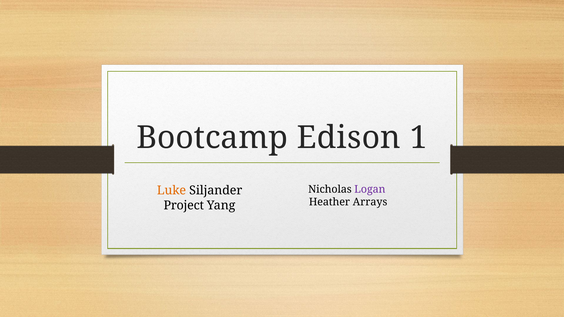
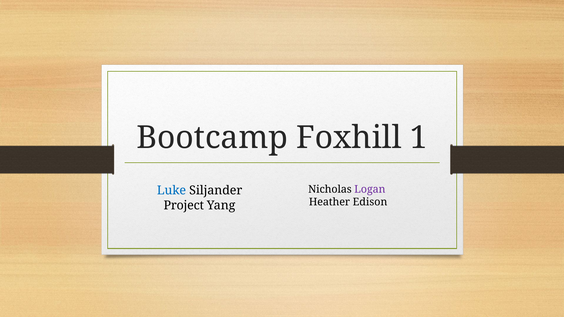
Edison: Edison -> Foxhill
Luke colour: orange -> blue
Arrays: Arrays -> Edison
